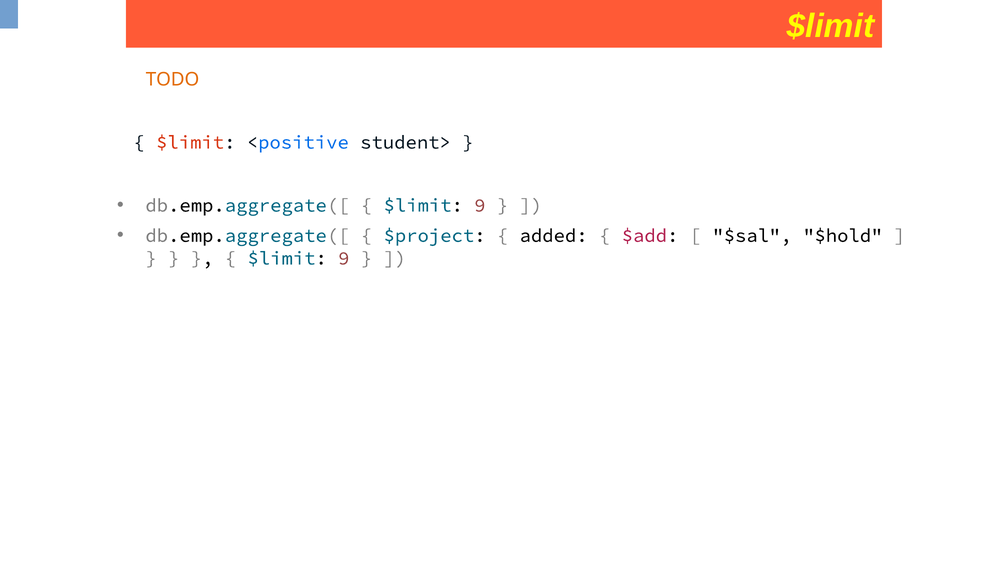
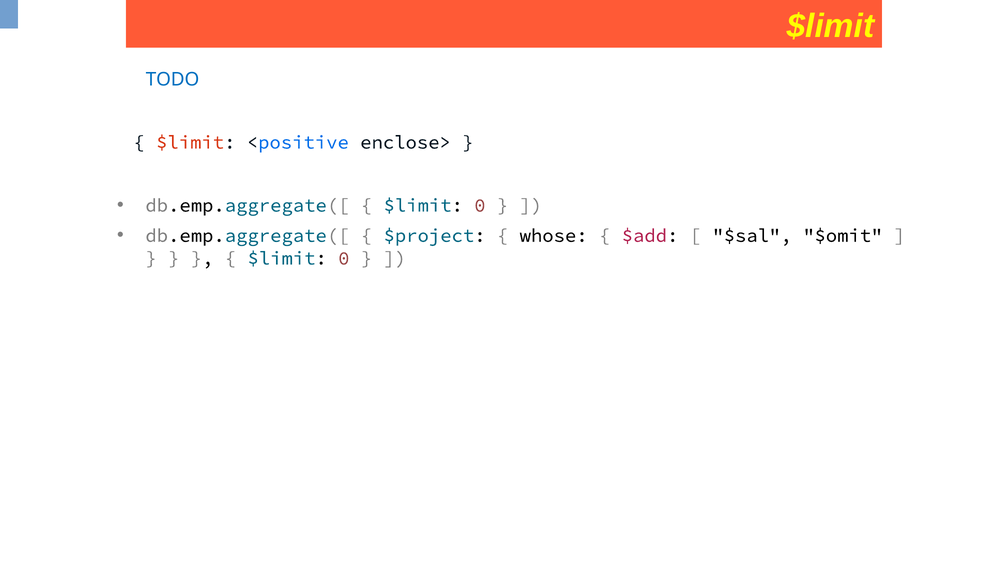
TODO colour: orange -> blue
student>: student> -> enclose>
9 at (480, 205): 9 -> 0
added: added -> whose
$hold: $hold -> $omit
9 at (344, 258): 9 -> 0
